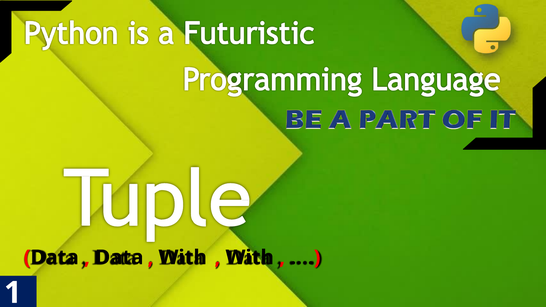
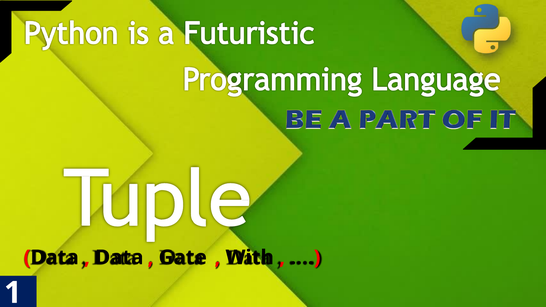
Data With: With -> Gate
